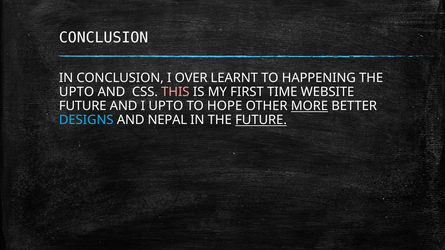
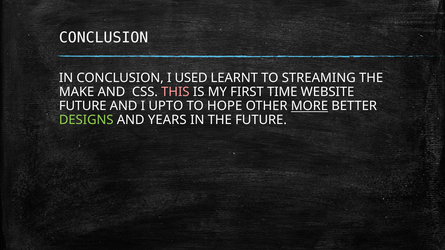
OVER: OVER -> USED
HAPPENING: HAPPENING -> STREAMING
UPTO at (77, 92): UPTO -> MAKE
DESIGNS colour: light blue -> light green
NEPAL: NEPAL -> YEARS
FUTURE at (261, 120) underline: present -> none
